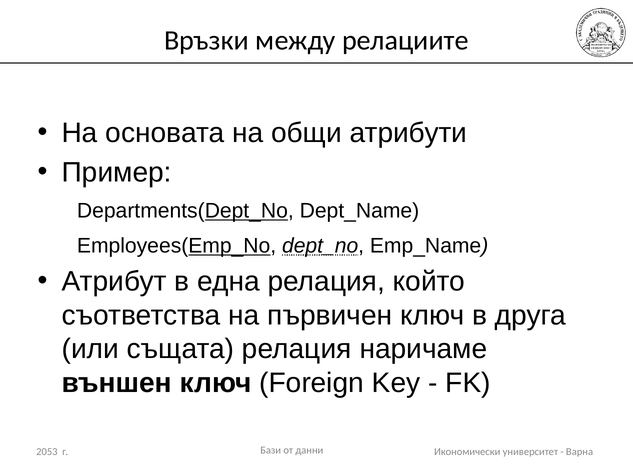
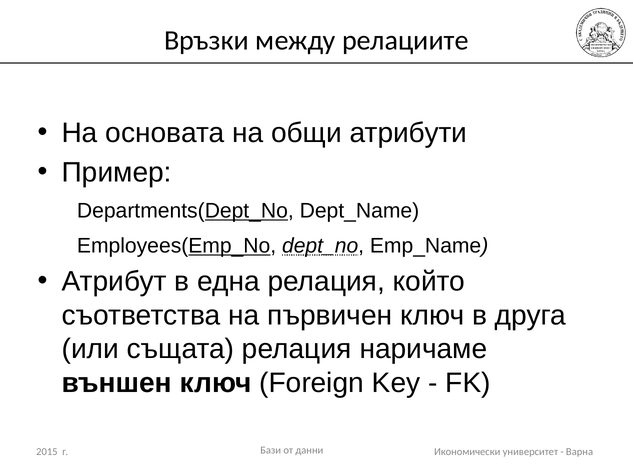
2053: 2053 -> 2015
